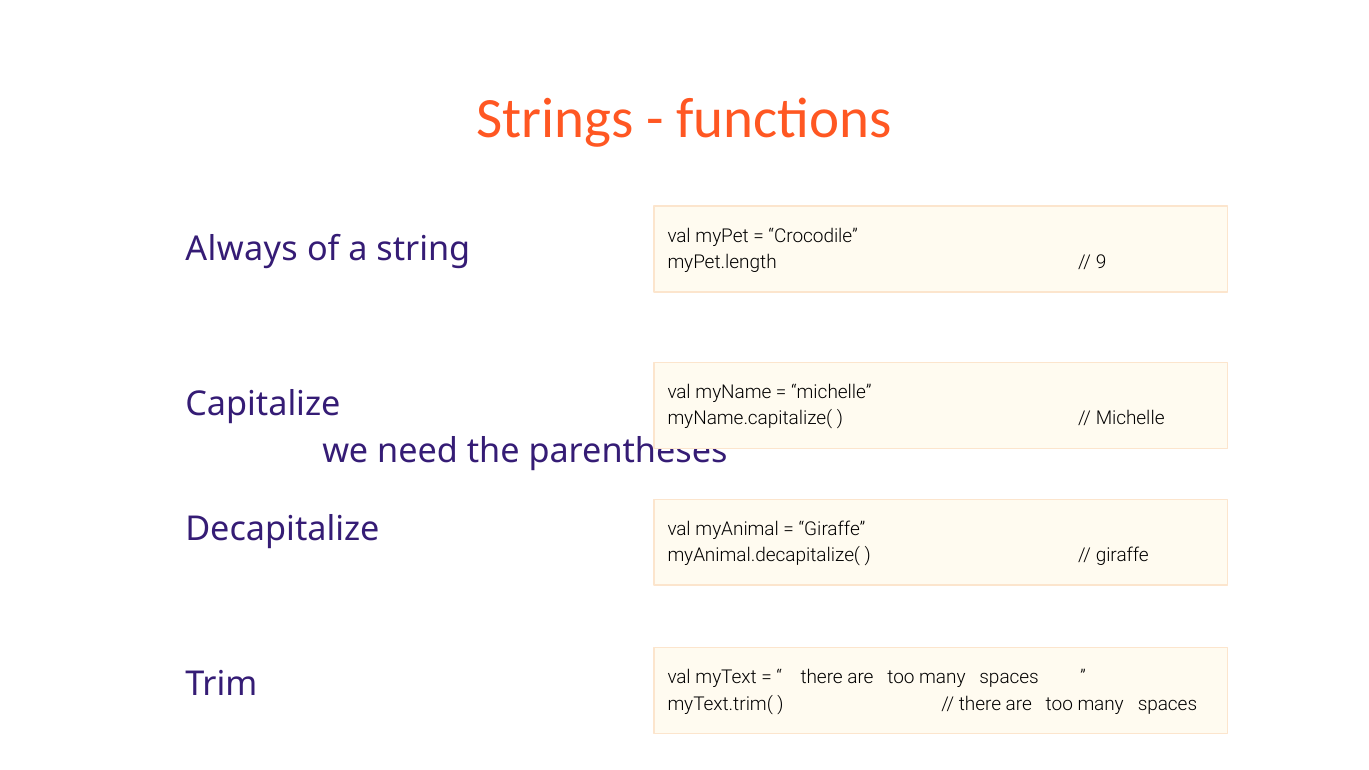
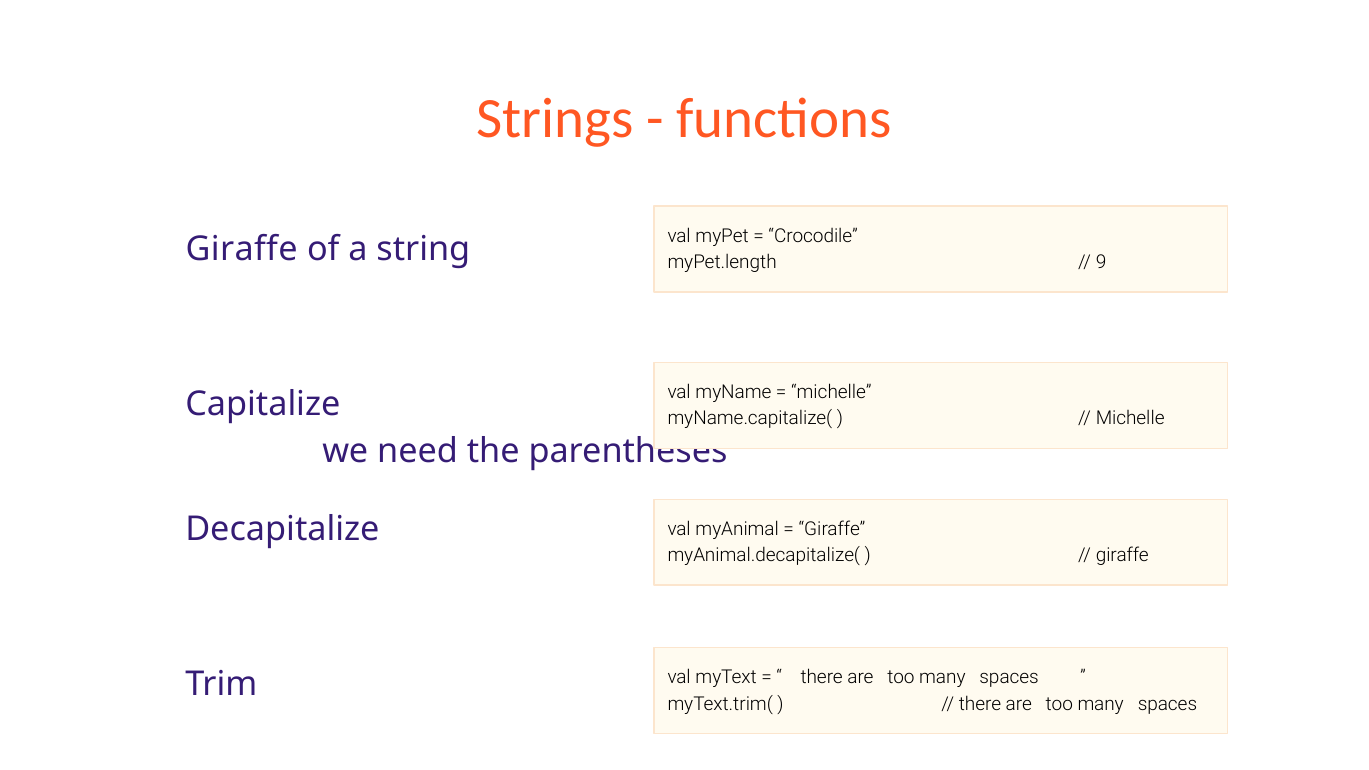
Always at (242, 249): Always -> Giraffe
